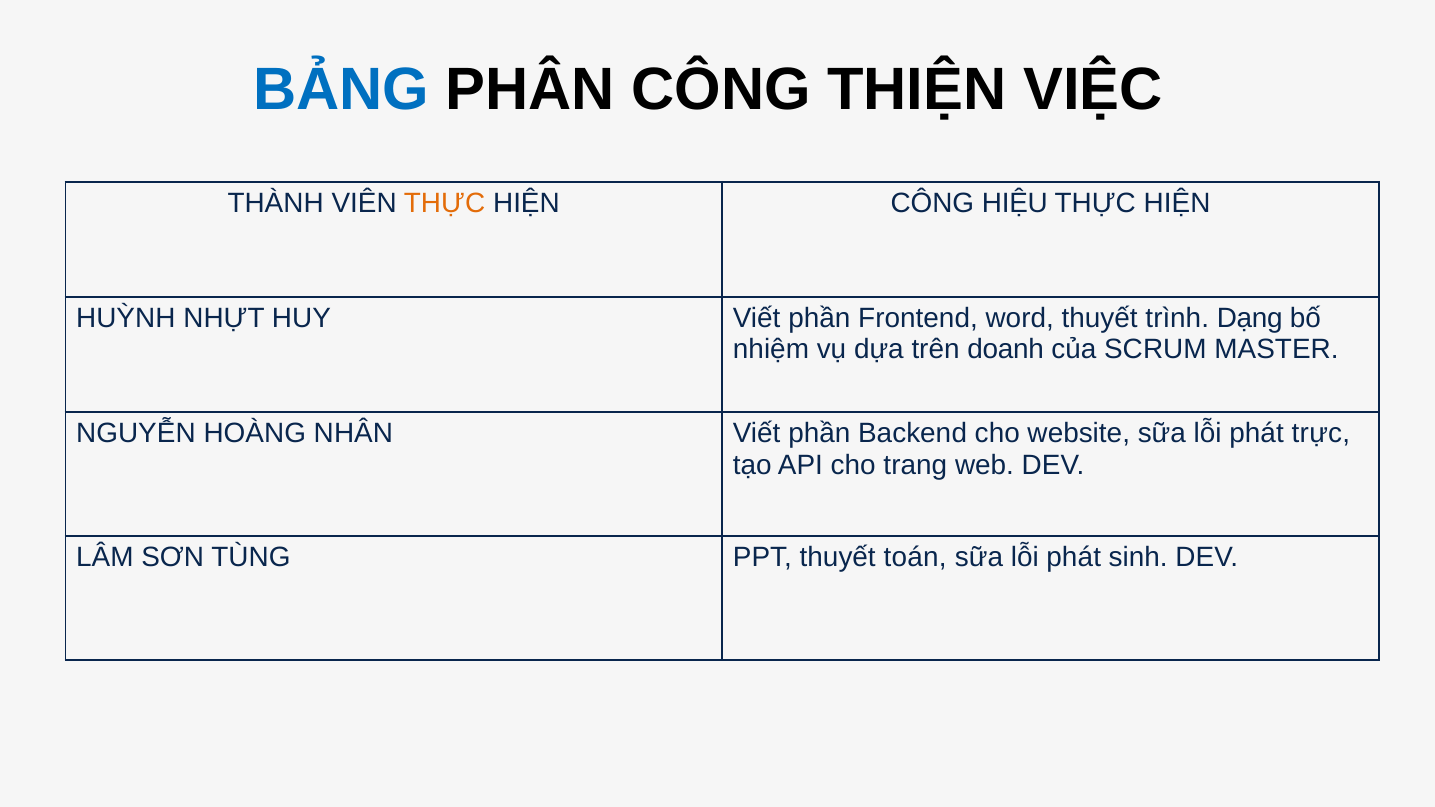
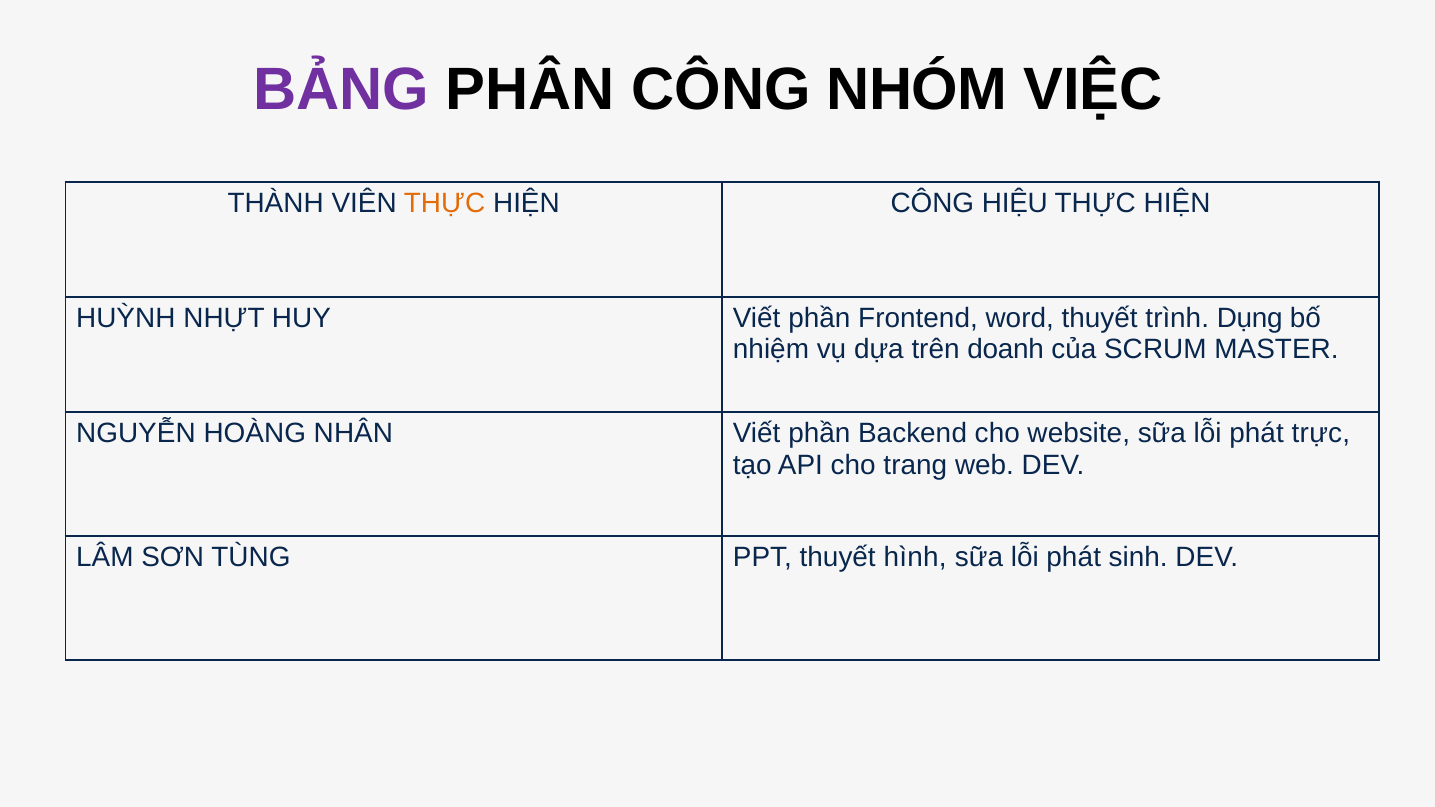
BẢNG colour: blue -> purple
THIỆN: THIỆN -> NHÓM
Dạng: Dạng -> Dụng
toán: toán -> hình
